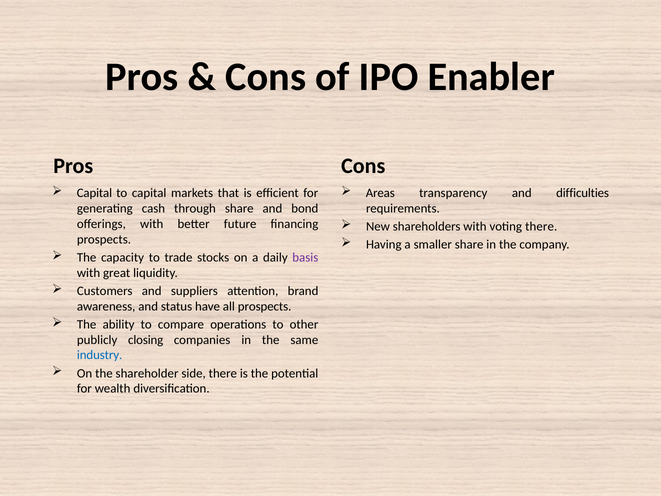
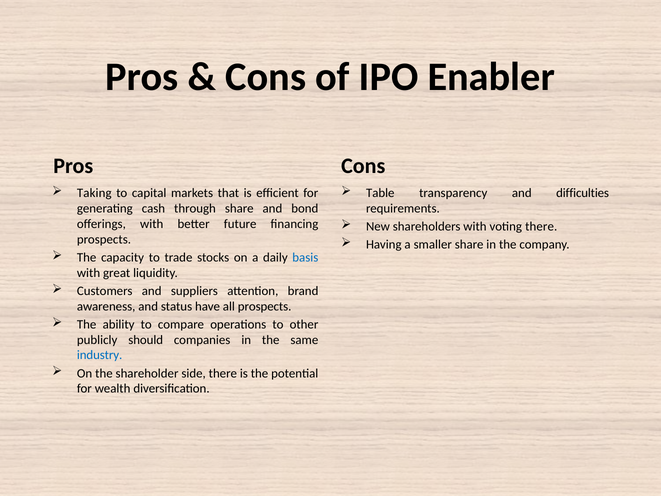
Capital at (94, 193): Capital -> Taking
Areas: Areas -> Table
basis colour: purple -> blue
closing: closing -> should
